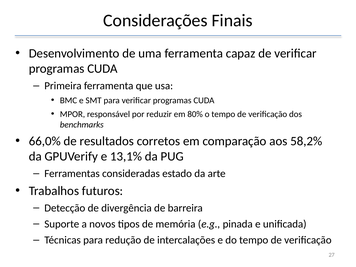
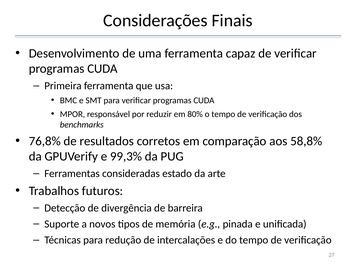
66,0%: 66,0% -> 76,8%
58,2%: 58,2% -> 58,8%
13,1%: 13,1% -> 99,3%
